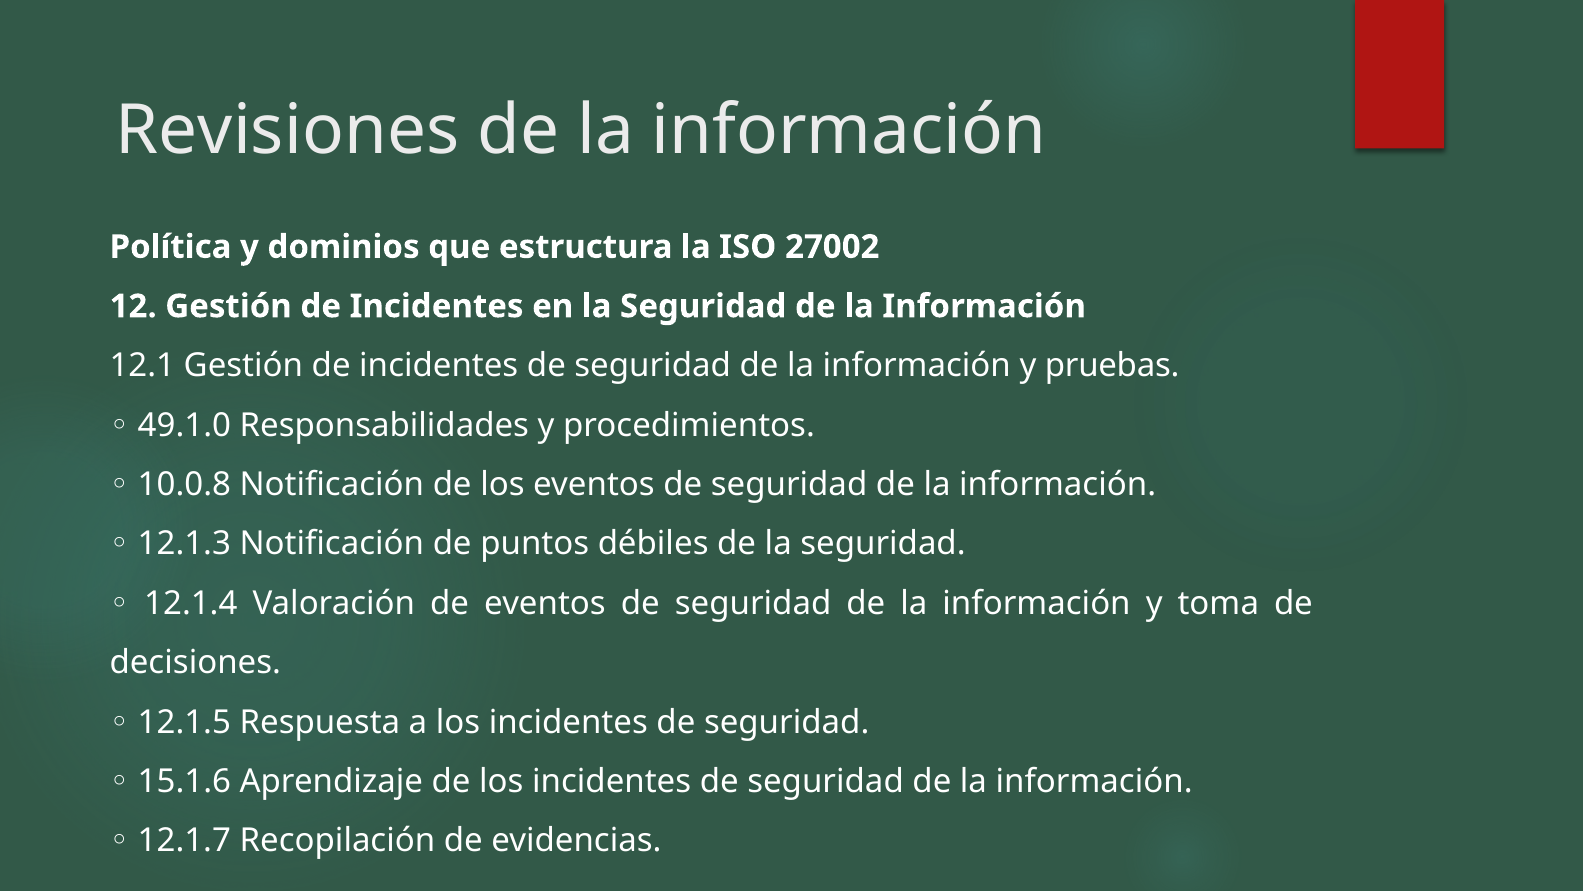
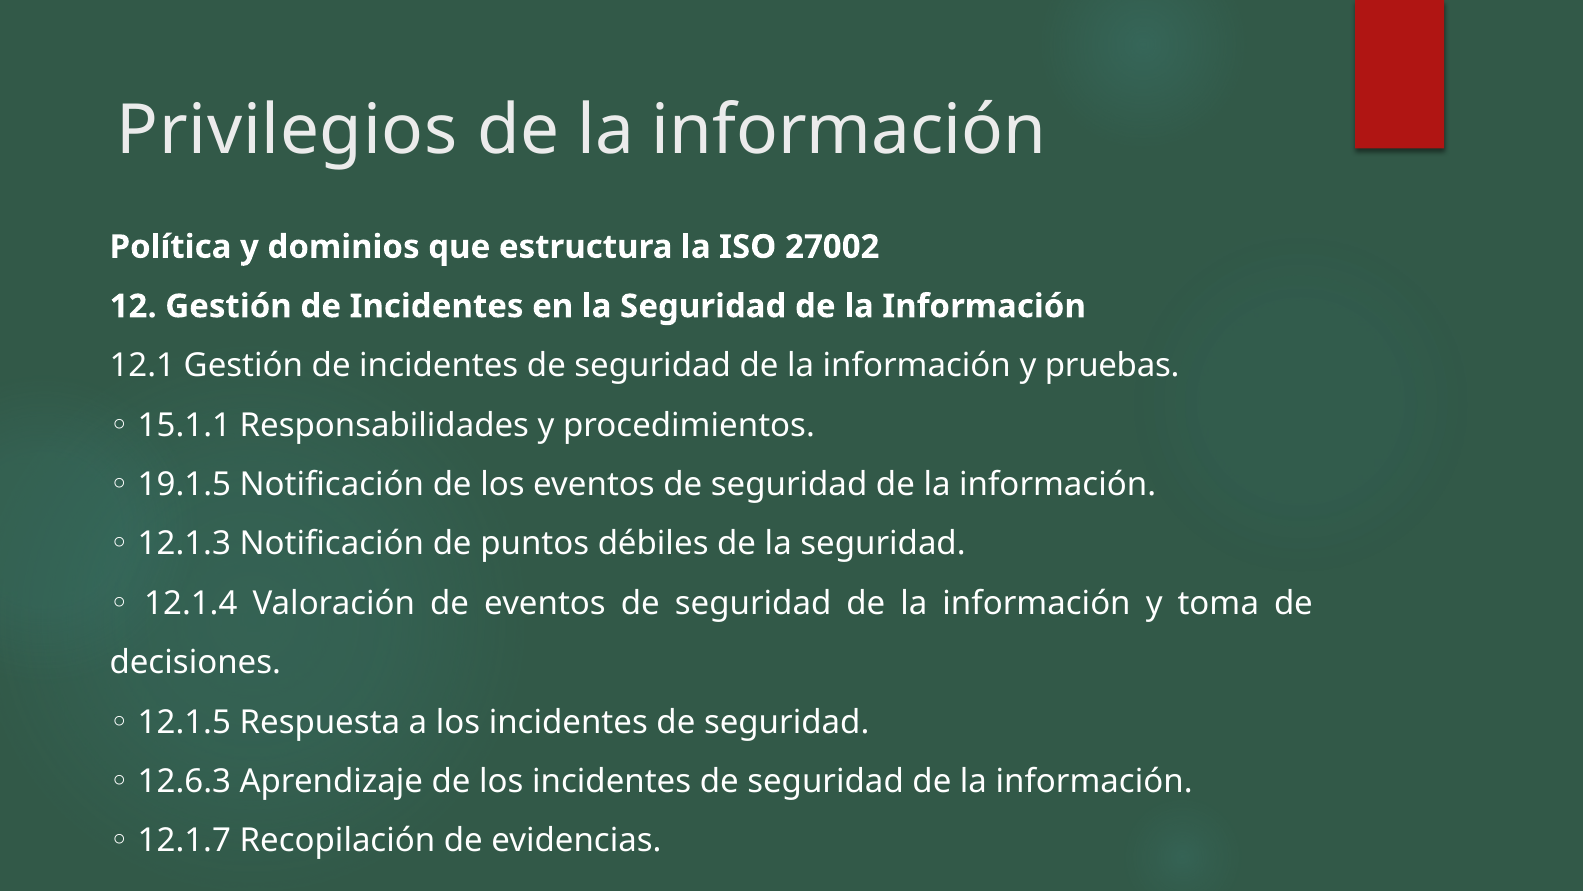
Revisiones: Revisiones -> Privilegios
49.1.0: 49.1.0 -> 15.1.1
10.0.8: 10.0.8 -> 19.1.5
15.1.6: 15.1.6 -> 12.6.3
